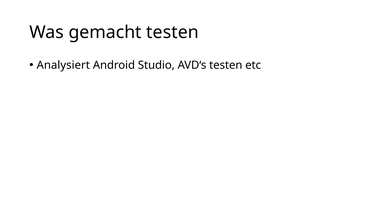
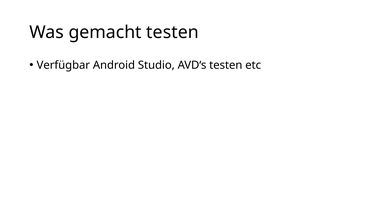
Analysiert: Analysiert -> Verfügbar
